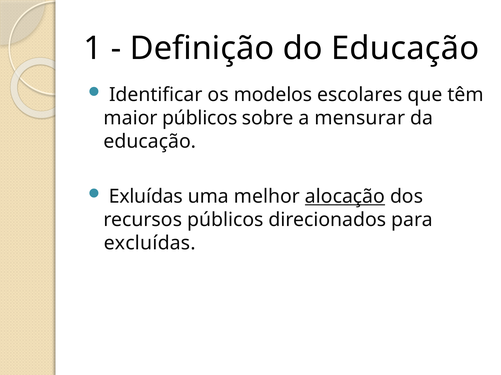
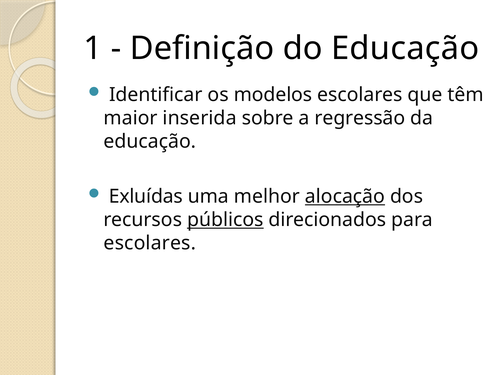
maior públicos: públicos -> inserida
mensurar: mensurar -> regressão
públicos at (225, 220) underline: none -> present
excluídas at (150, 244): excluídas -> escolares
